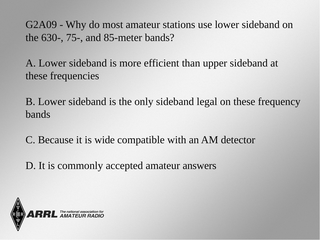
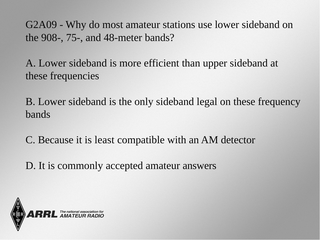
630-: 630- -> 908-
85-meter: 85-meter -> 48-meter
wide: wide -> least
